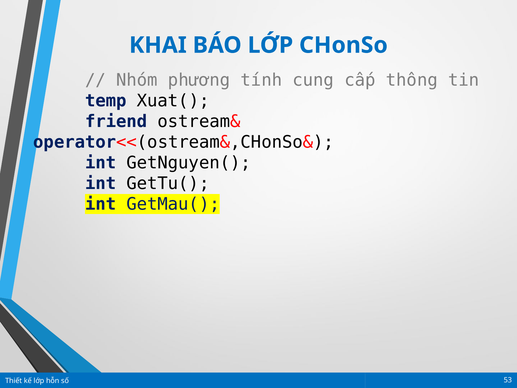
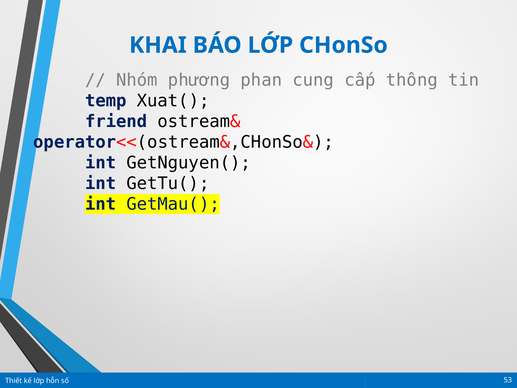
tính: tính -> phan
